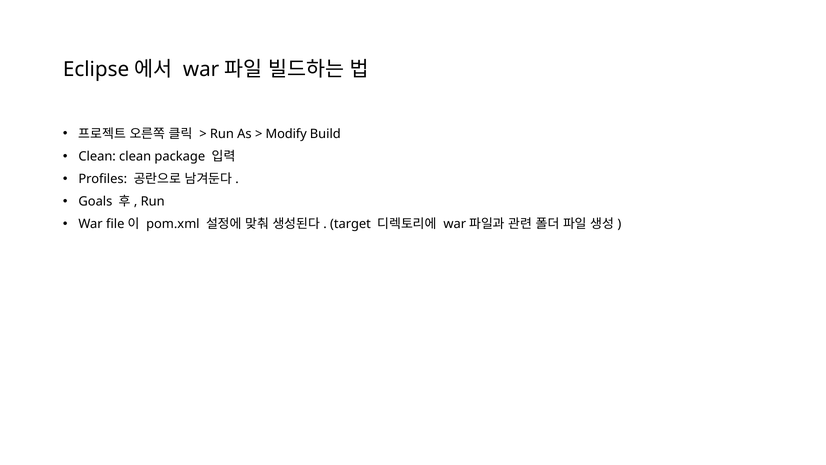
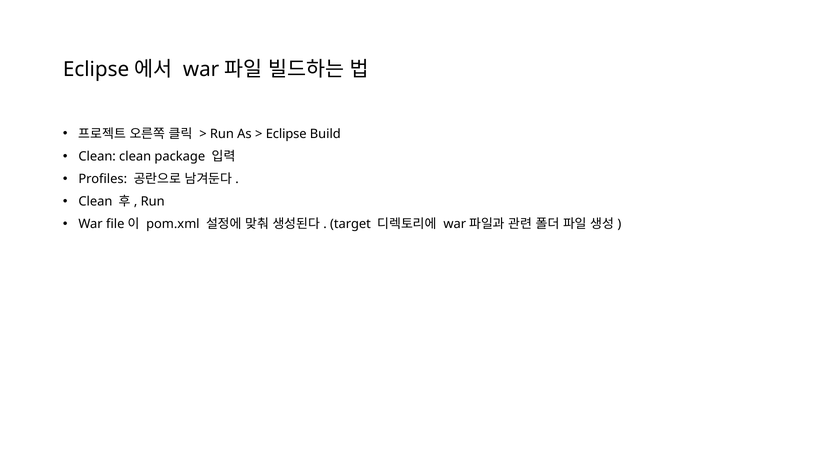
Modify at (286, 134): Modify -> Eclipse
Goals at (95, 201): Goals -> Clean
